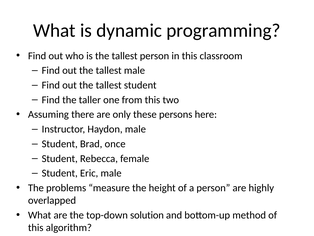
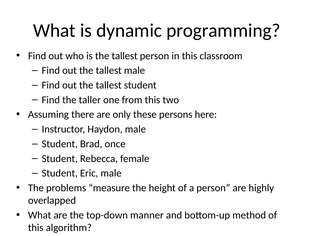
solution: solution -> manner
